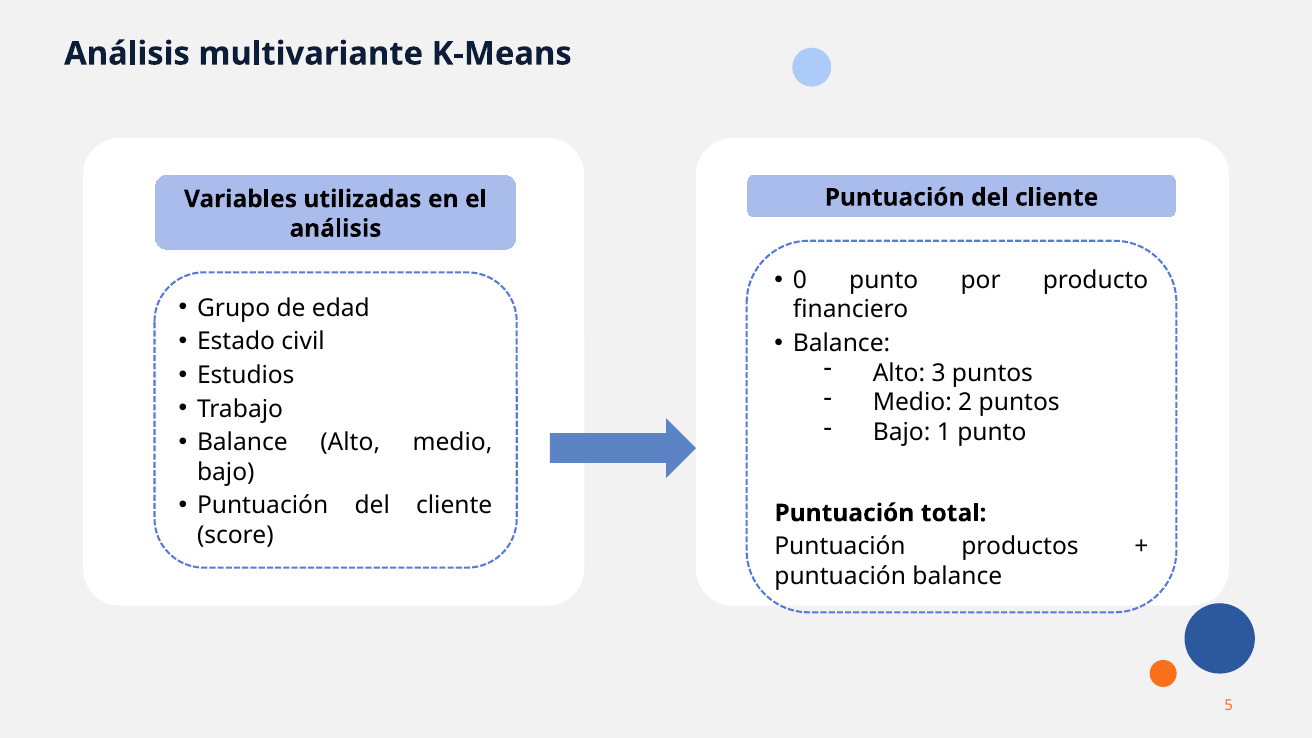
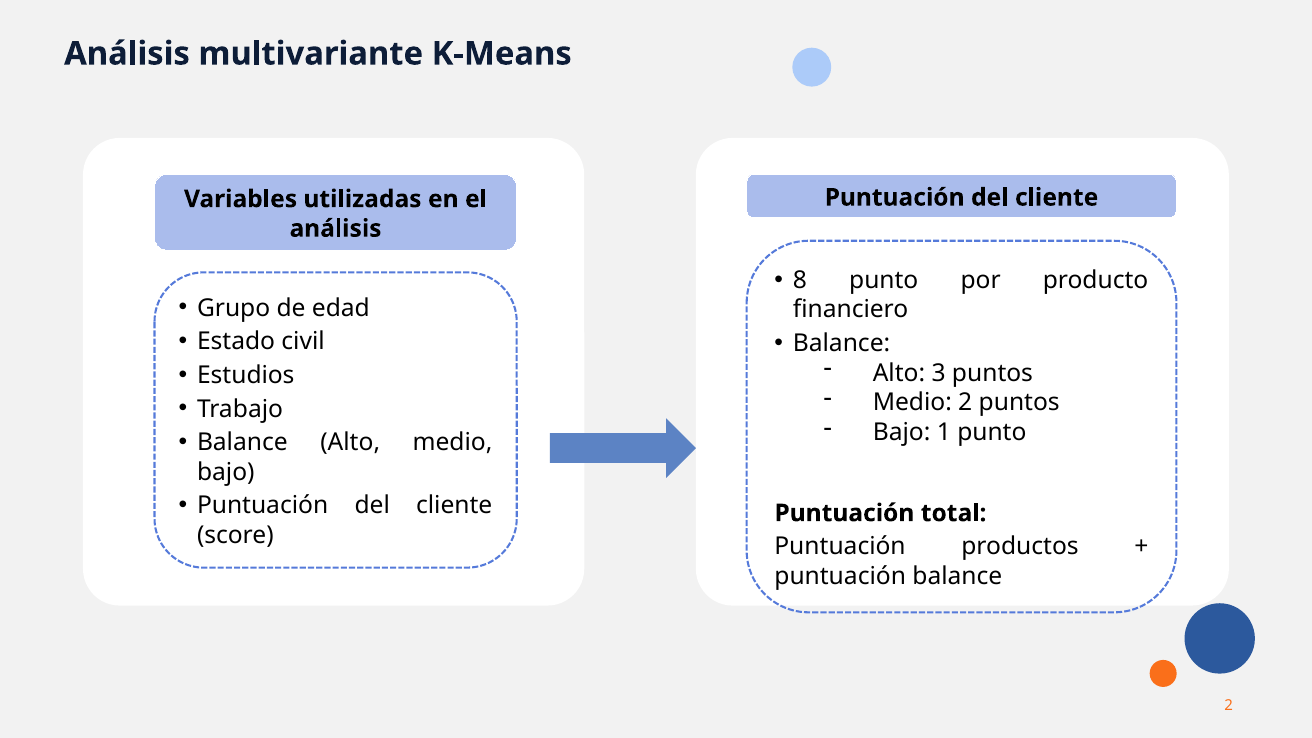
0: 0 -> 8
5 at (1229, 706): 5 -> 2
